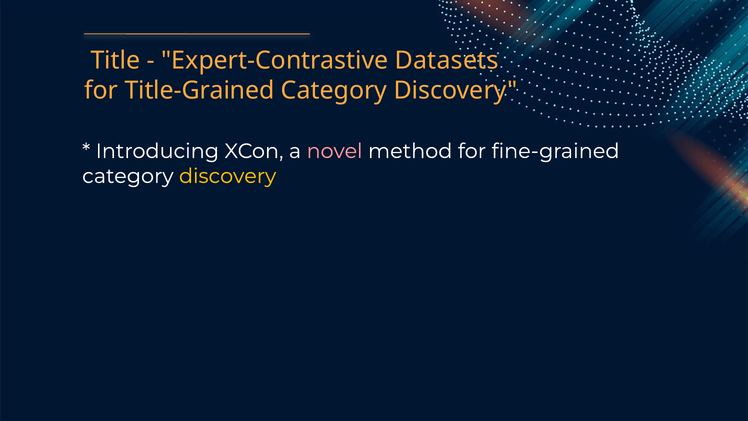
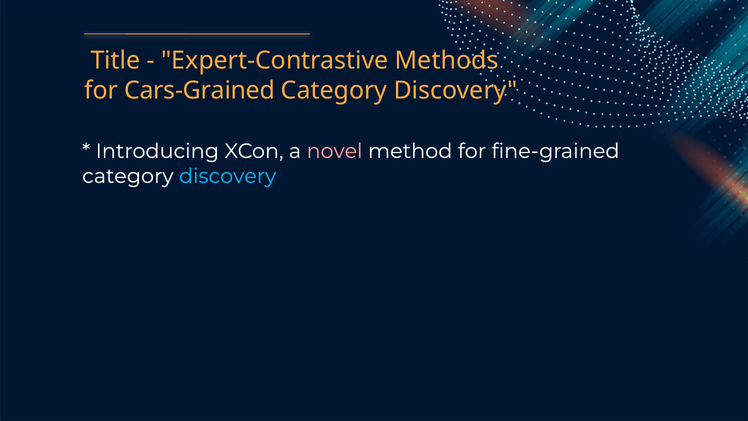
Datasets: Datasets -> Methods
Title-Grained: Title-Grained -> Cars-Grained
discovery at (228, 176) colour: yellow -> light blue
